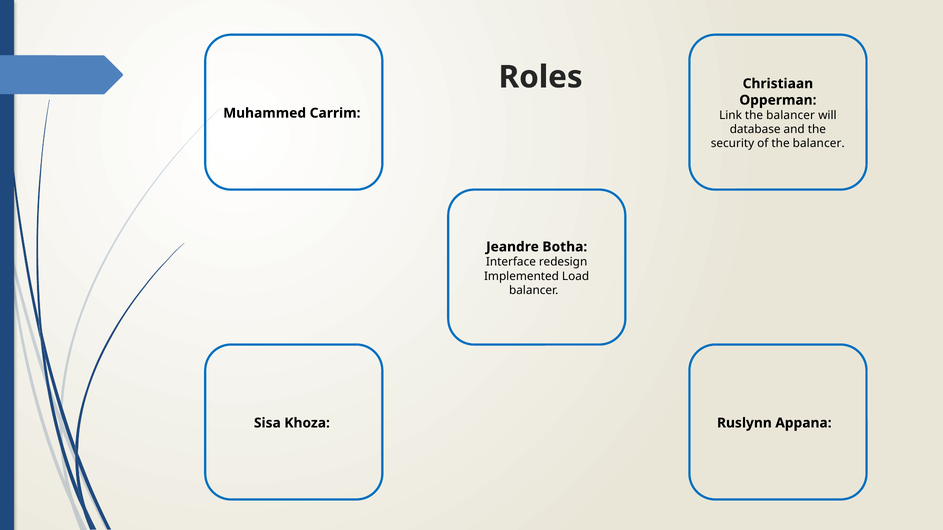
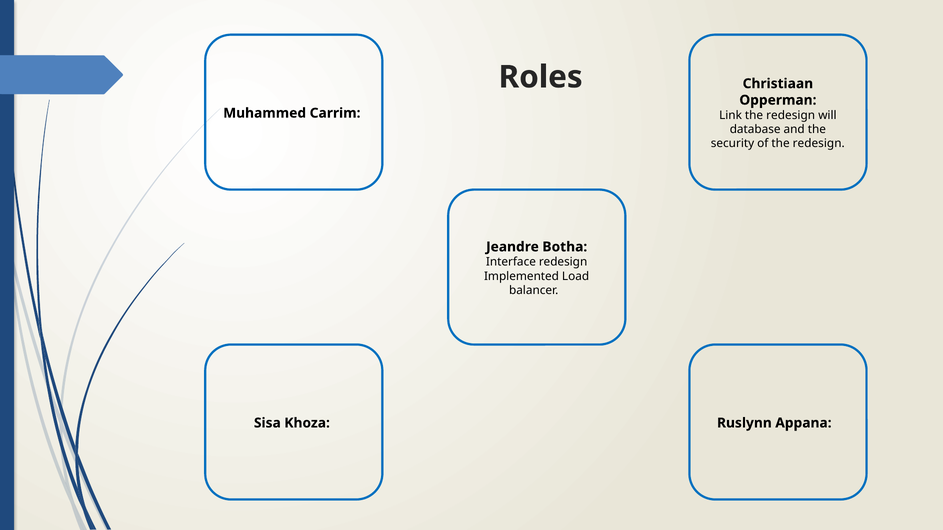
Link the balancer: balancer -> redesign
of the balancer: balancer -> redesign
